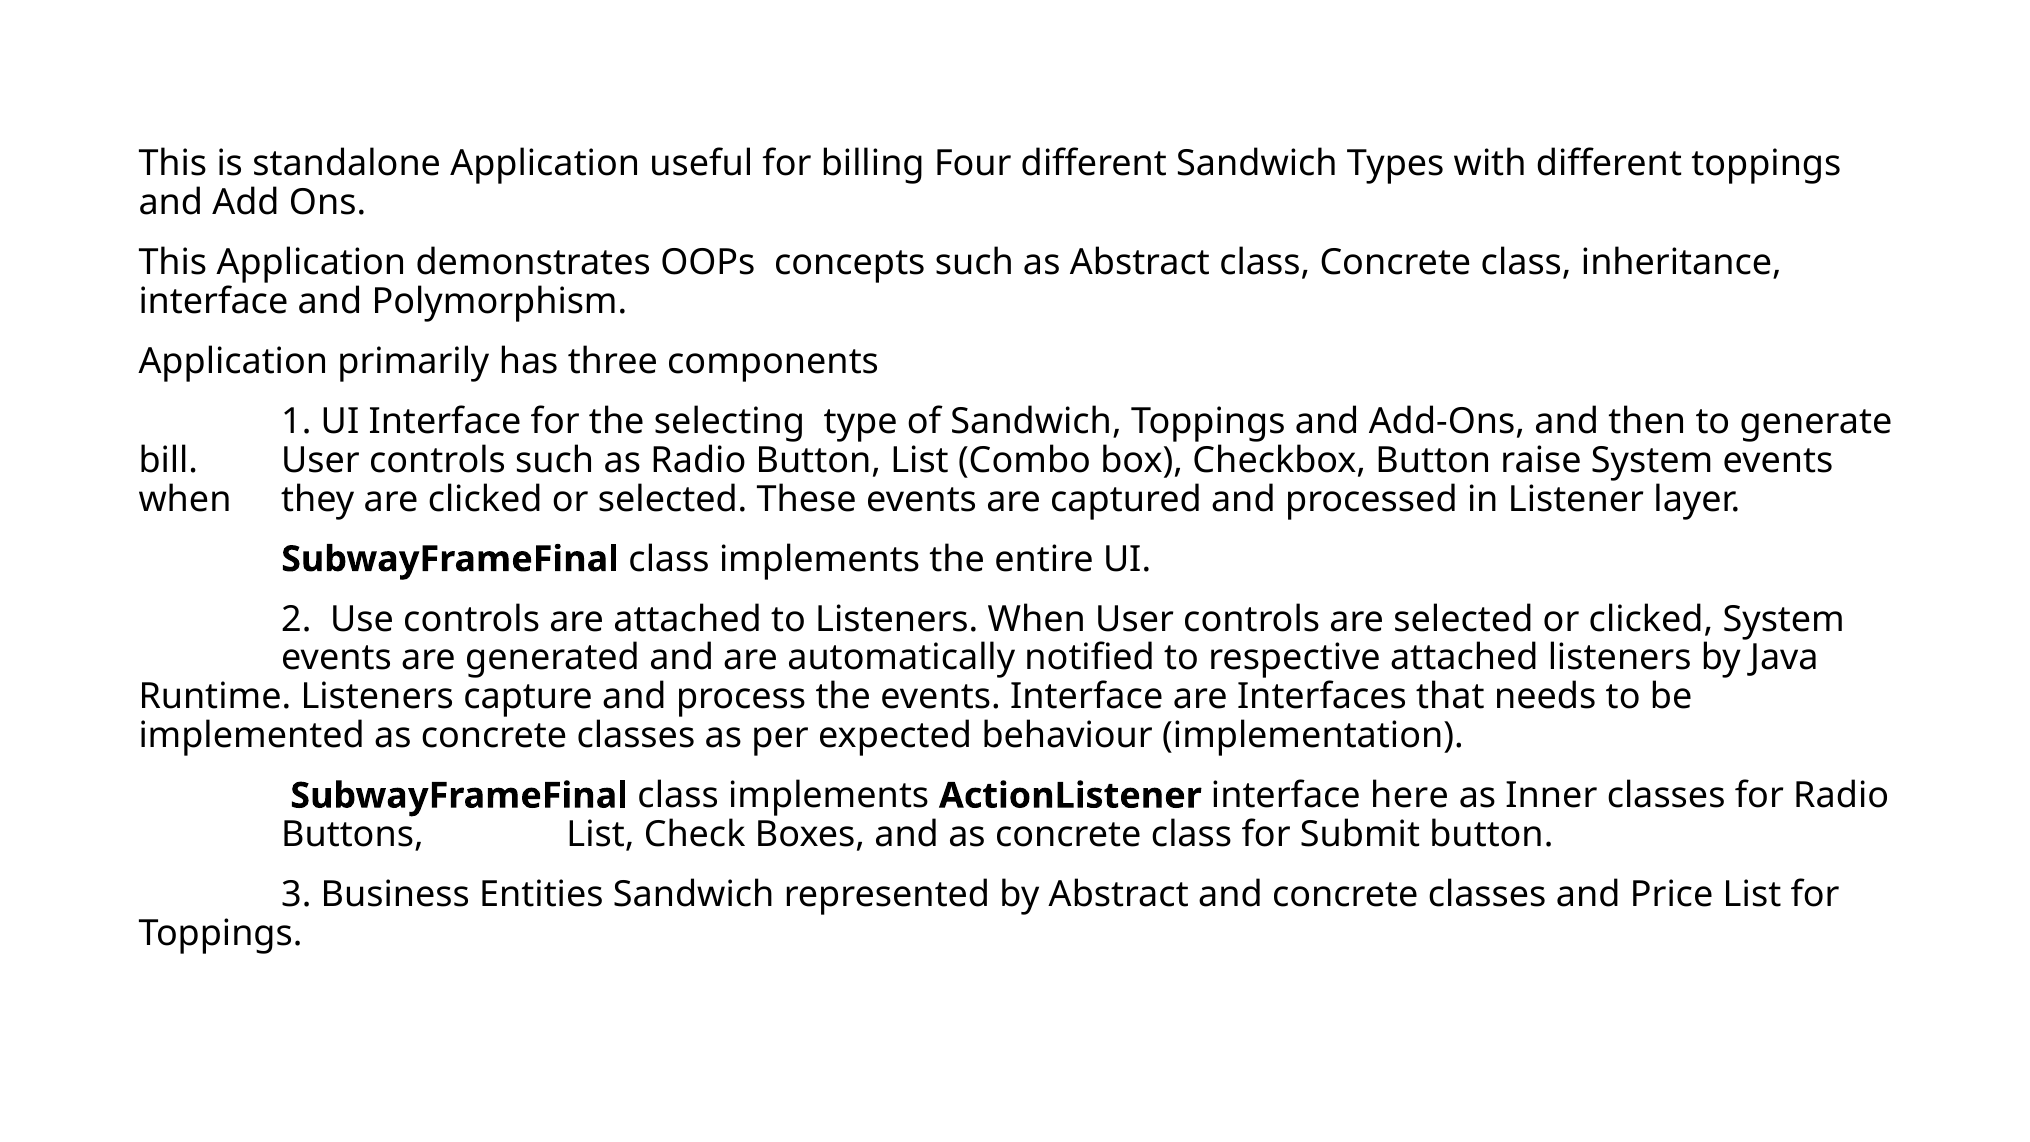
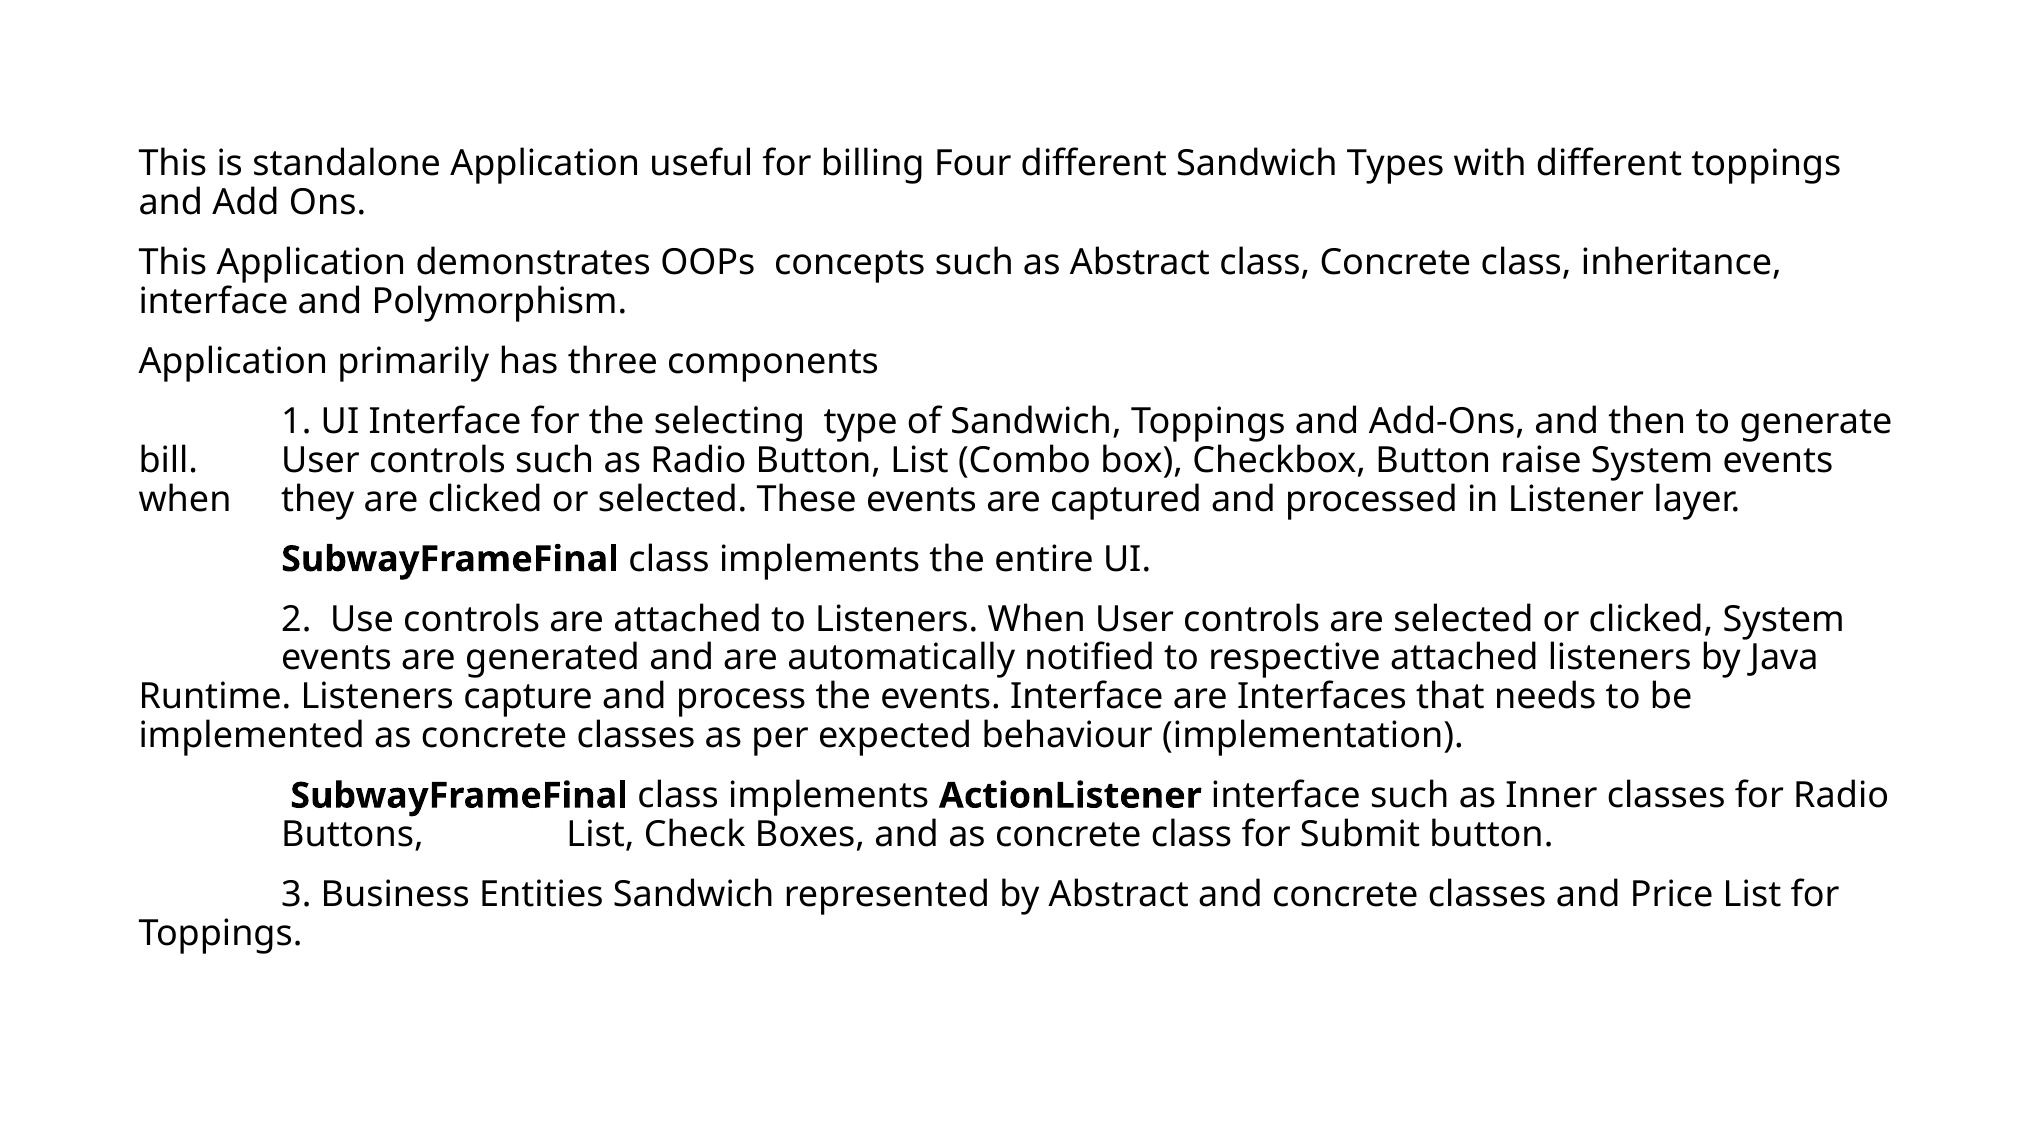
interface here: here -> such
